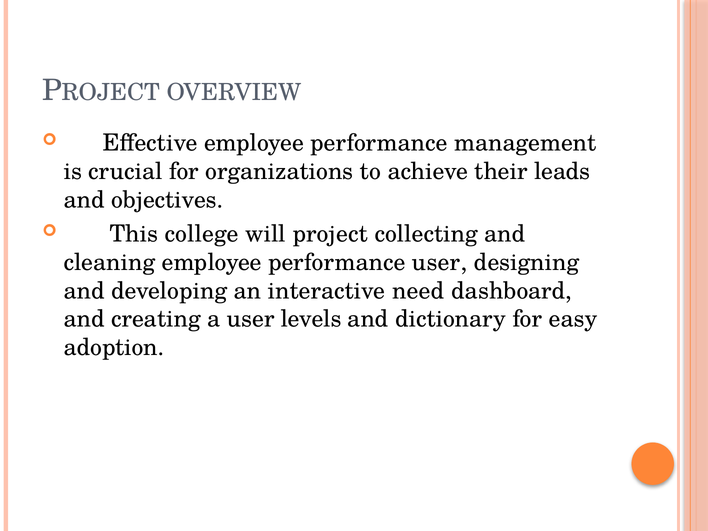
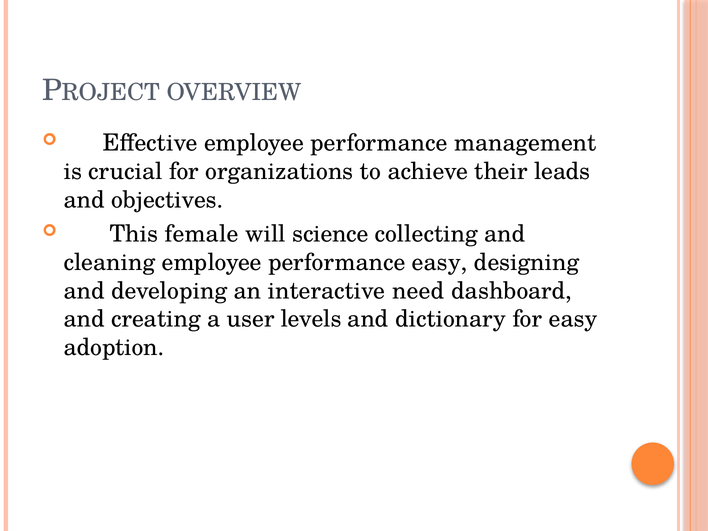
college: college -> female
project: project -> science
performance user: user -> easy
